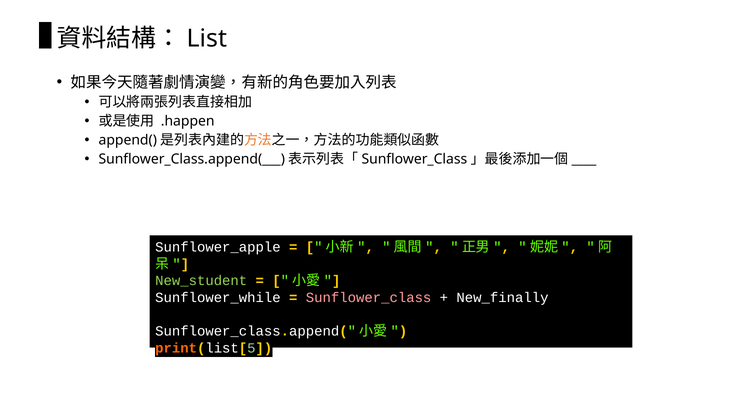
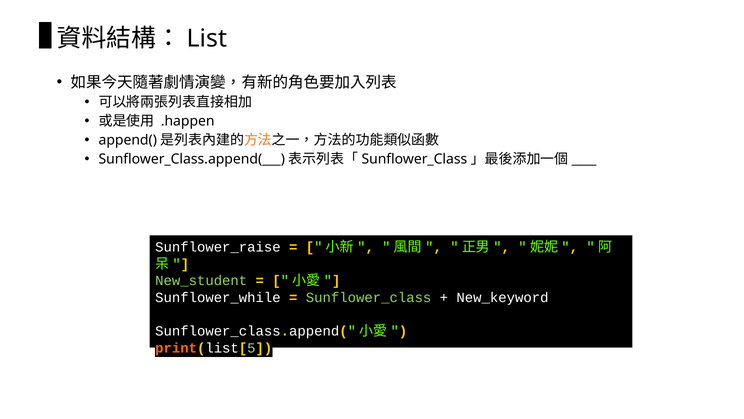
Sunflower_apple: Sunflower_apple -> Sunflower_raise
Sunflower_class colour: pink -> light green
New_finally: New_finally -> New_keyword
